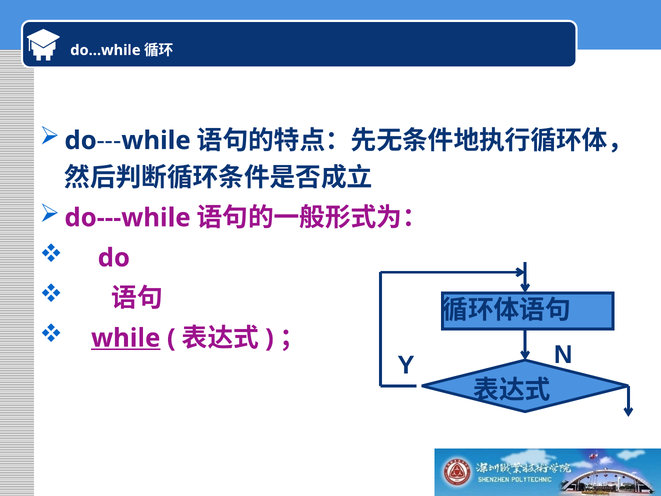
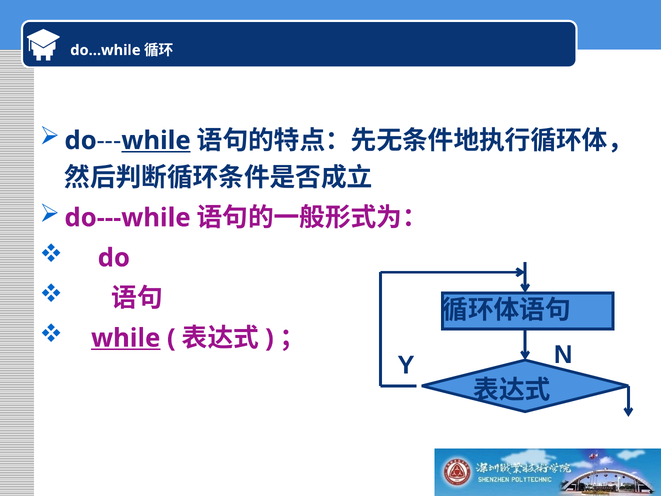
while at (156, 141) underline: none -> present
